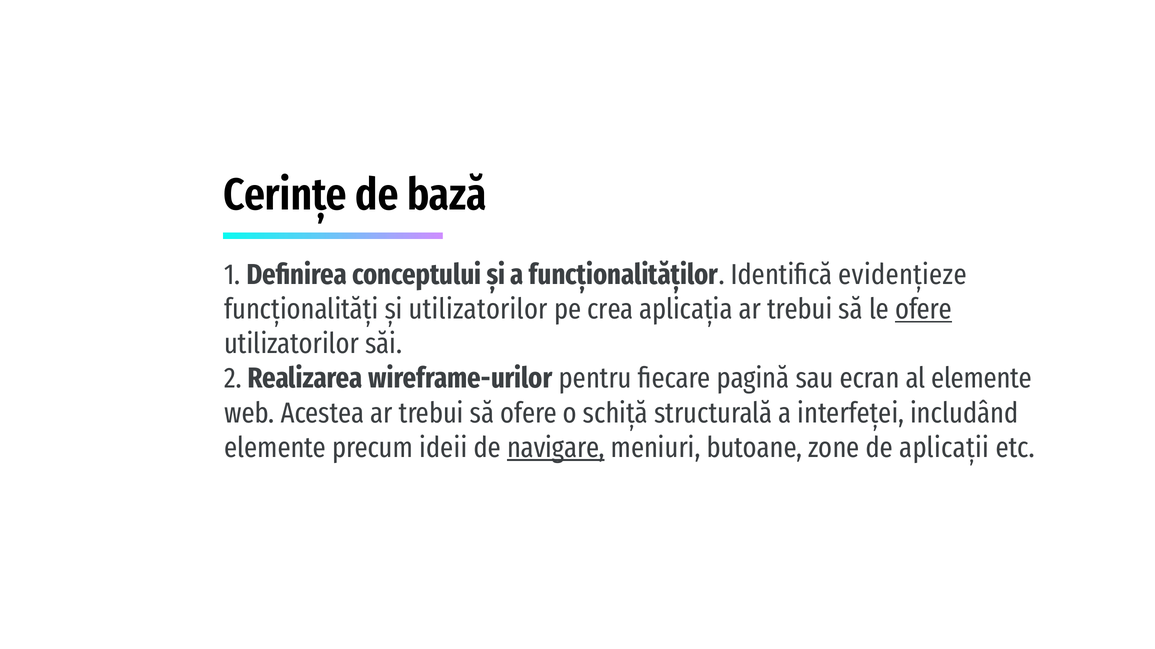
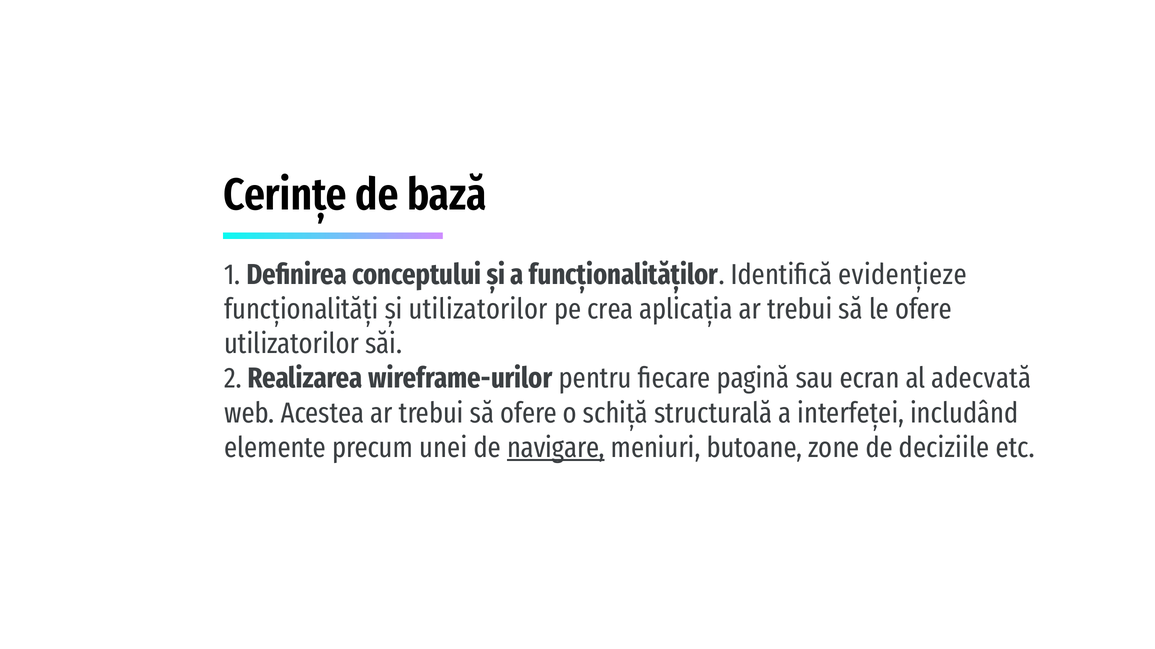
ofere at (924, 310) underline: present -> none
al elemente: elemente -> adecvată
ideii: ideii -> unei
aplicații: aplicații -> deciziile
